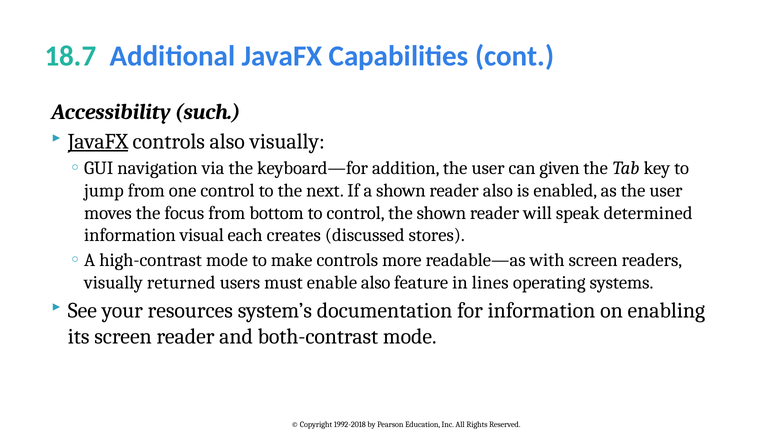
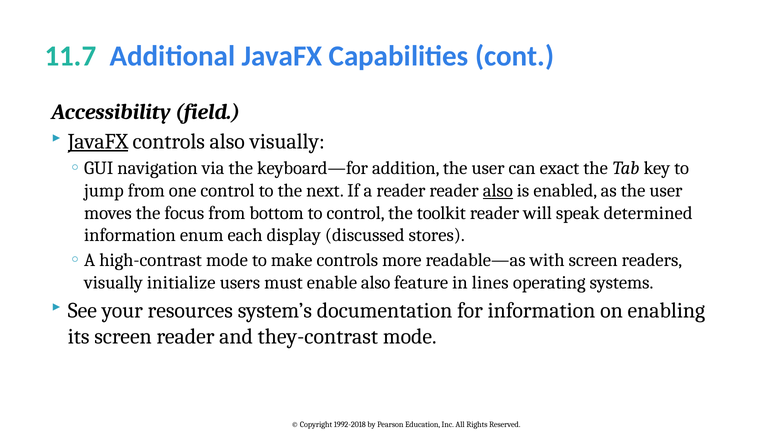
18.7: 18.7 -> 11.7
such: such -> field
given: given -> exact
a shown: shown -> reader
also at (498, 190) underline: none -> present
the shown: shown -> toolkit
visual: visual -> enum
creates: creates -> display
returned: returned -> initialize
both-contrast: both-contrast -> they-contrast
